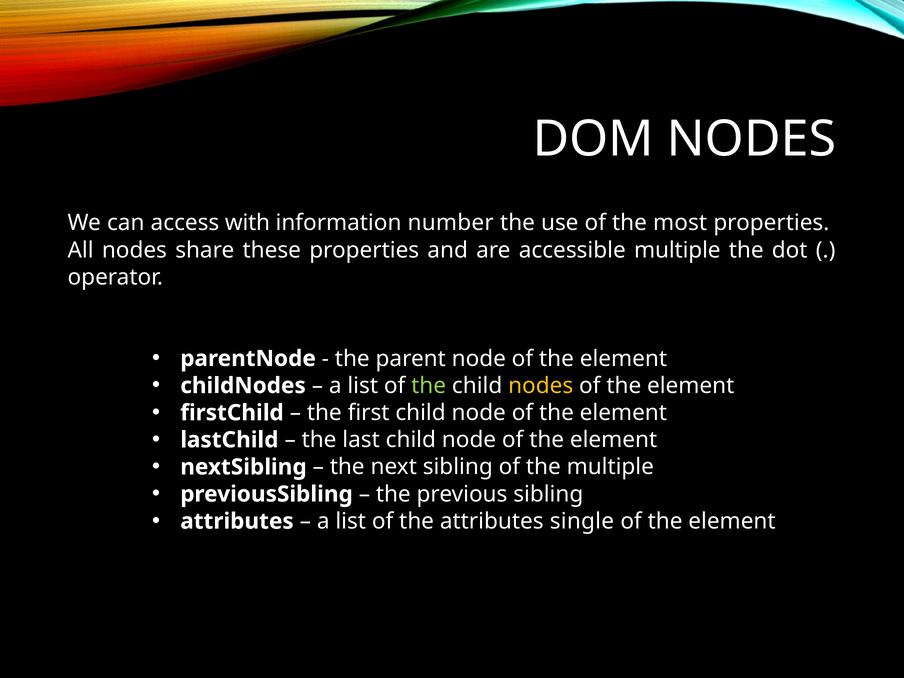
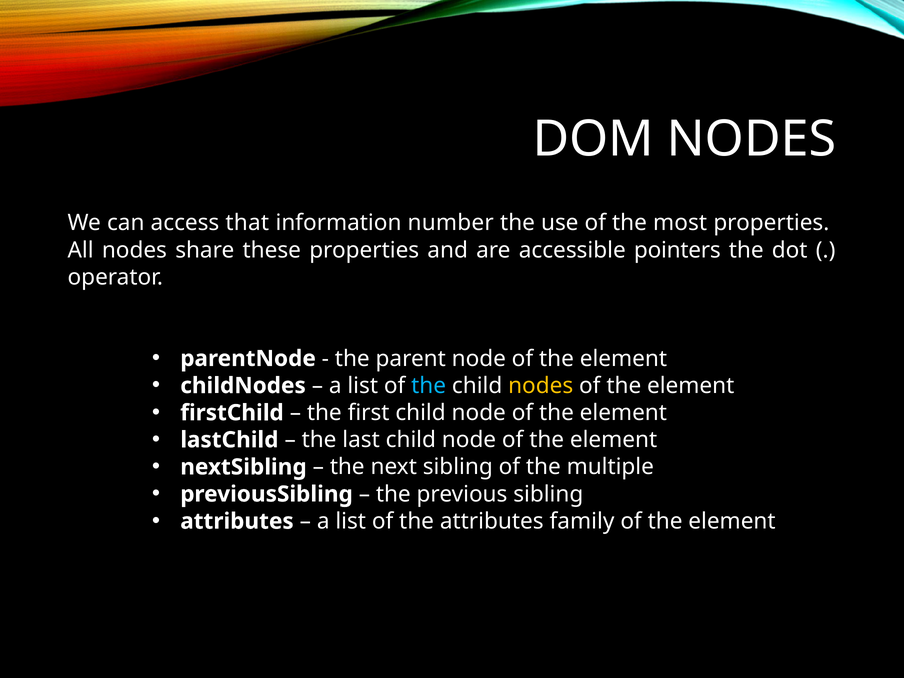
with: with -> that
accessible multiple: multiple -> pointers
the at (429, 386) colour: light green -> light blue
single: single -> family
